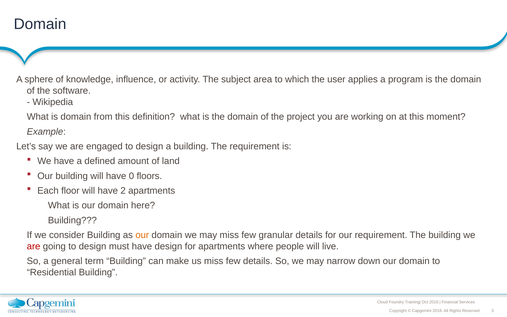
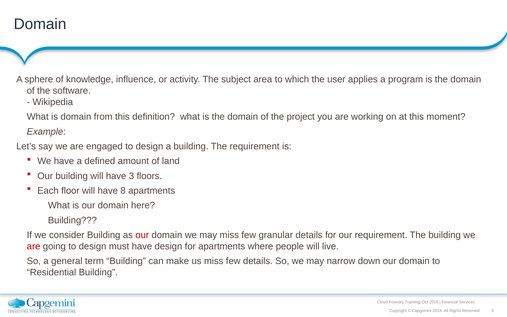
have 0: 0 -> 3
2: 2 -> 8
our at (142, 235) colour: orange -> red
